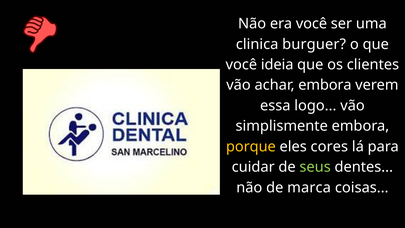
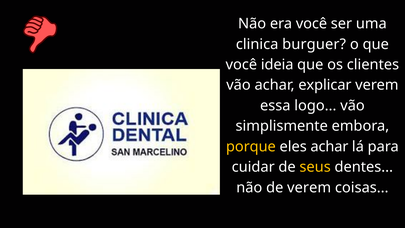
achar embora: embora -> explicar
eles cores: cores -> achar
seus colour: light green -> yellow
de marca: marca -> verem
